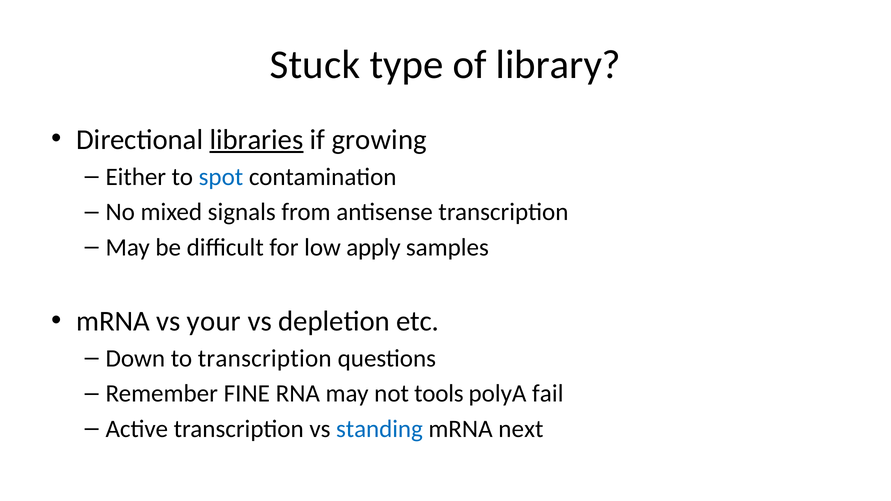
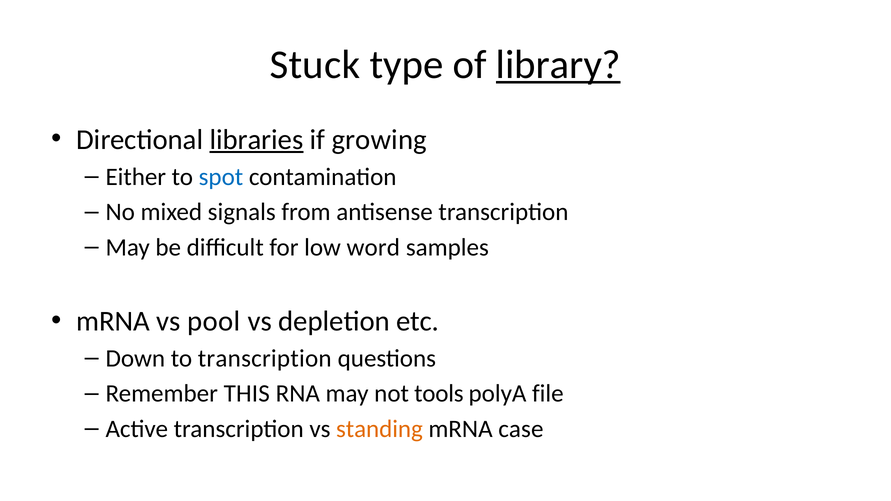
library underline: none -> present
apply: apply -> word
your: your -> pool
FINE: FINE -> THIS
fail: fail -> file
standing colour: blue -> orange
next: next -> case
